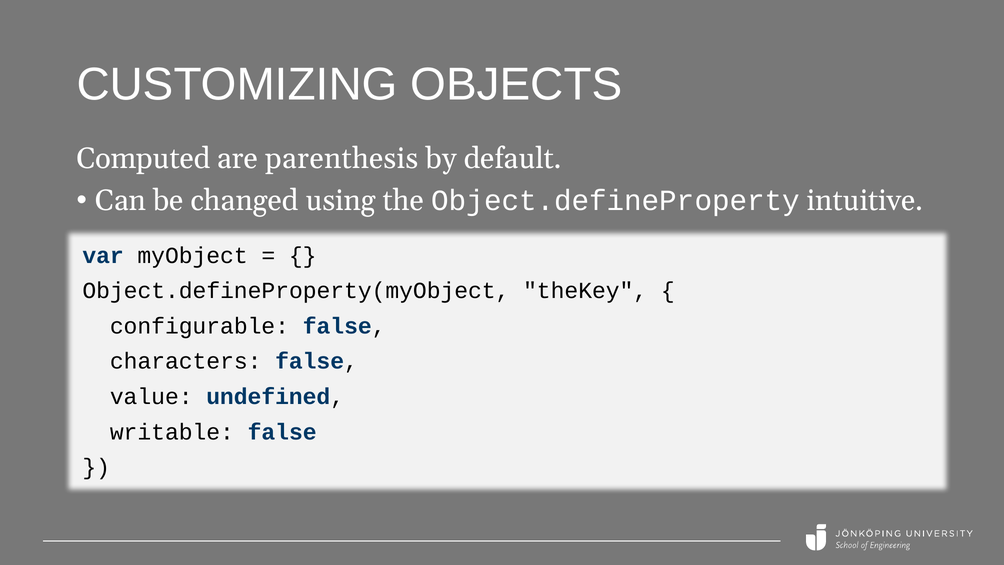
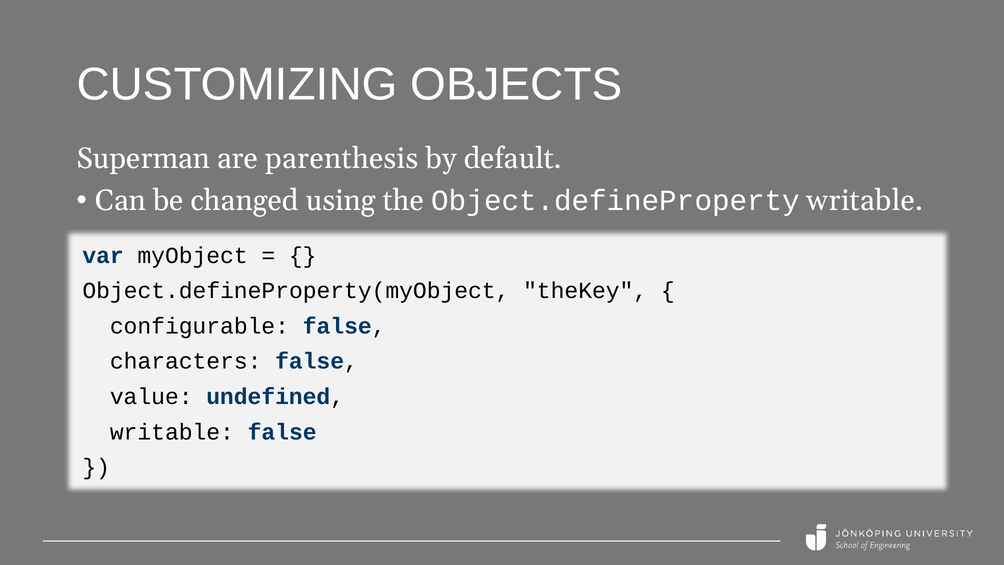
Computed: Computed -> Superman
Object.defineProperty intuitive: intuitive -> writable
